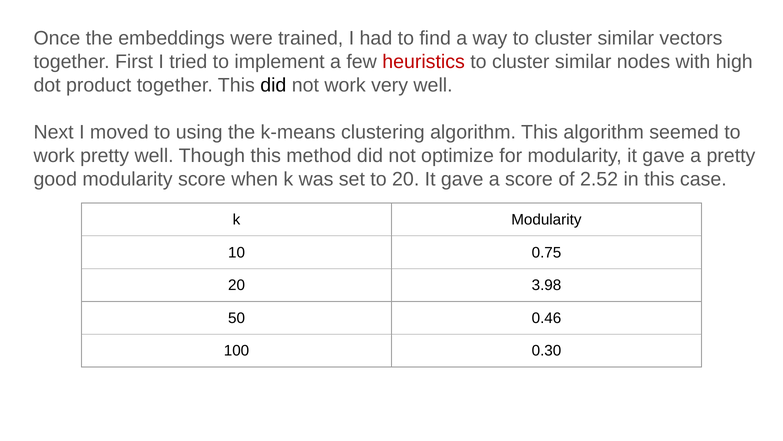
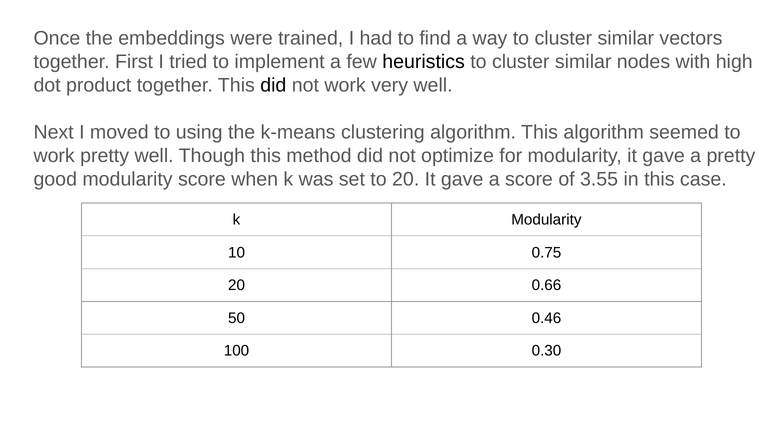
heuristics colour: red -> black
2.52: 2.52 -> 3.55
3.98: 3.98 -> 0.66
